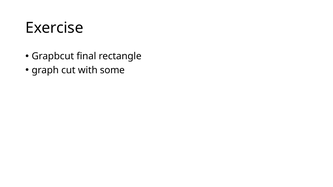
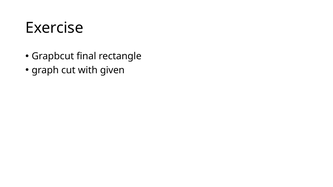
some: some -> given
